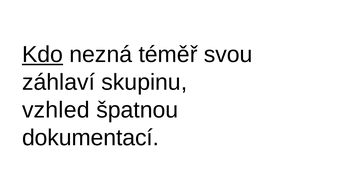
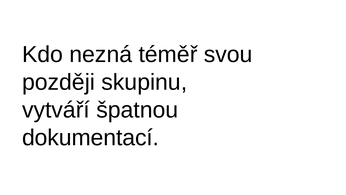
Kdo underline: present -> none
záhlaví: záhlaví -> později
vzhled: vzhled -> vytváří
